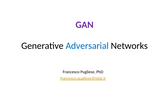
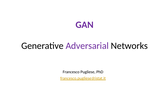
Adversarial colour: blue -> purple
